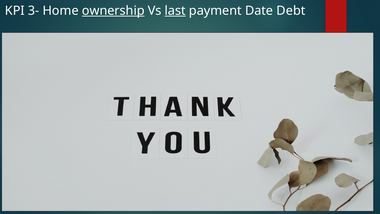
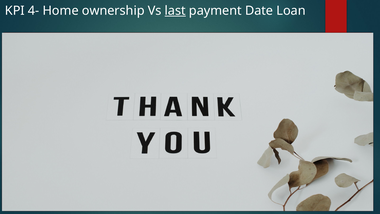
3-: 3- -> 4-
ownership underline: present -> none
Debt: Debt -> Loan
